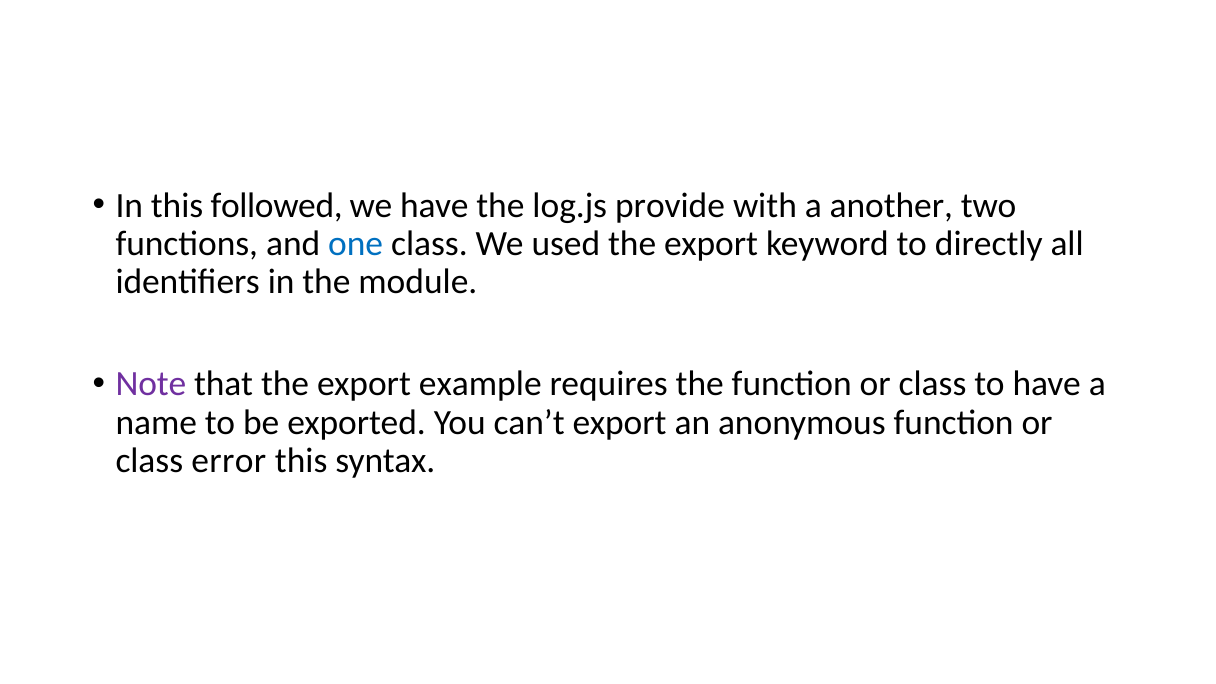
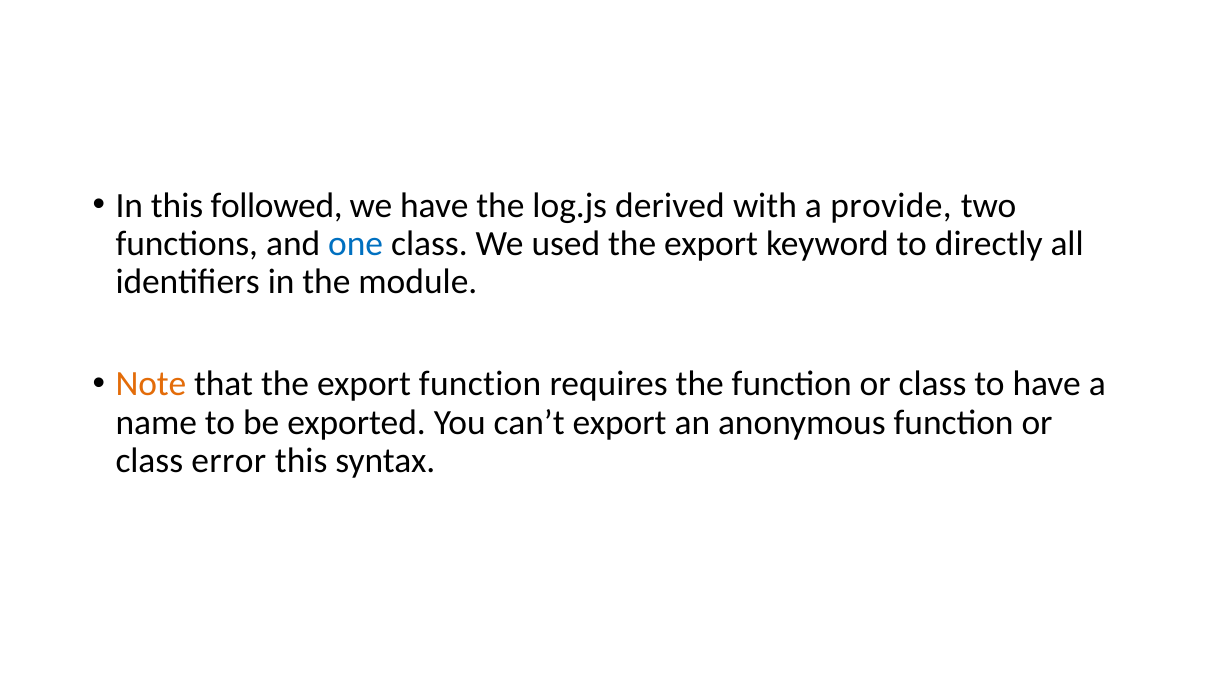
provide: provide -> derived
another: another -> provide
Note colour: purple -> orange
export example: example -> function
